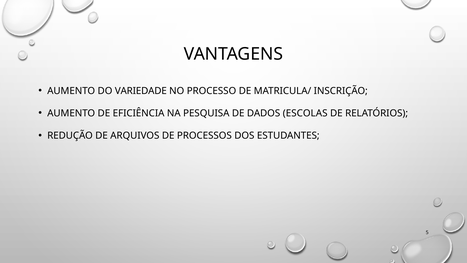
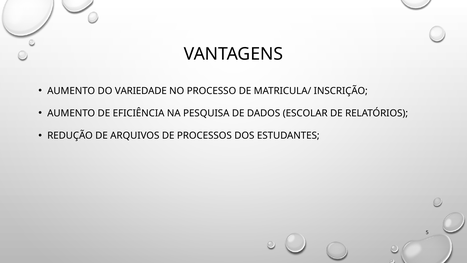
ESCOLAS: ESCOLAS -> ESCOLAR
